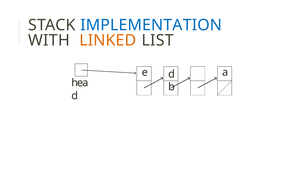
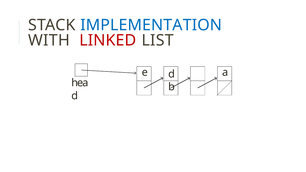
LINKED colour: orange -> red
